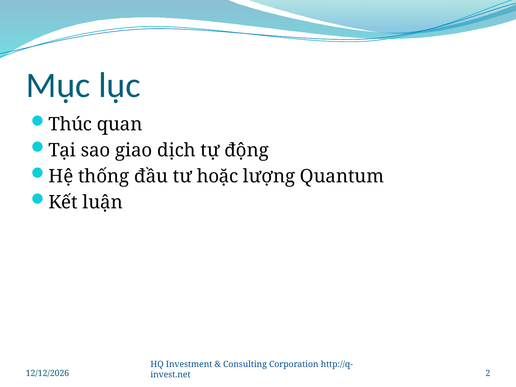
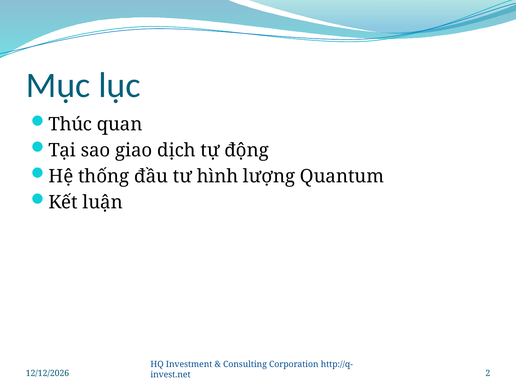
hoặc: hoặc -> hình
